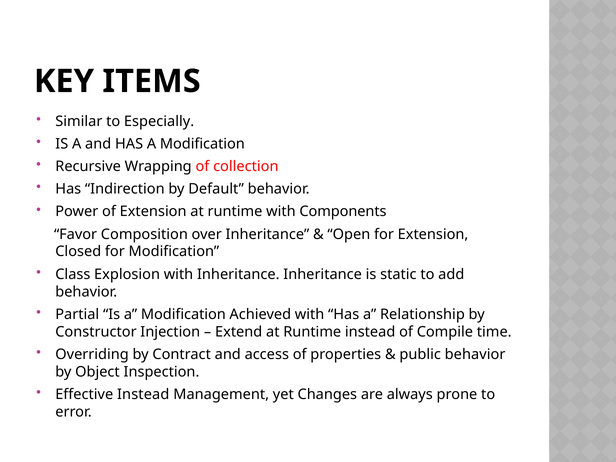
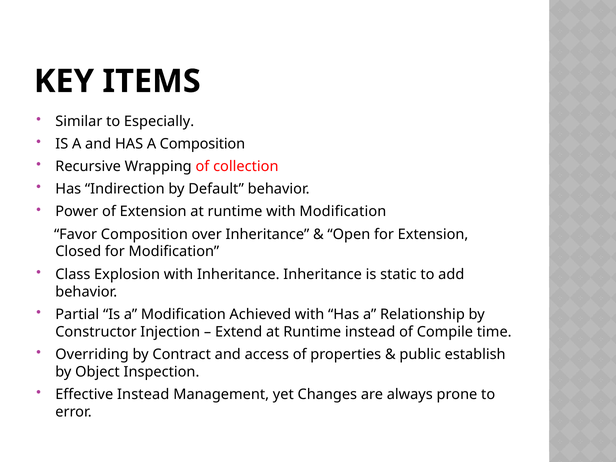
HAS A Modification: Modification -> Composition
with Components: Components -> Modification
public behavior: behavior -> establish
